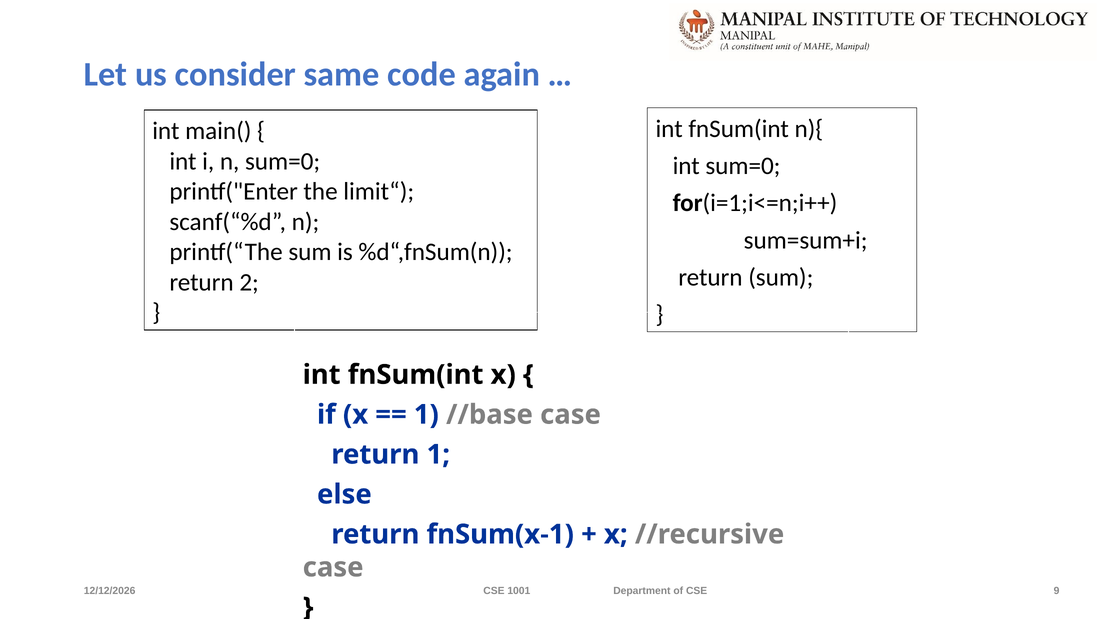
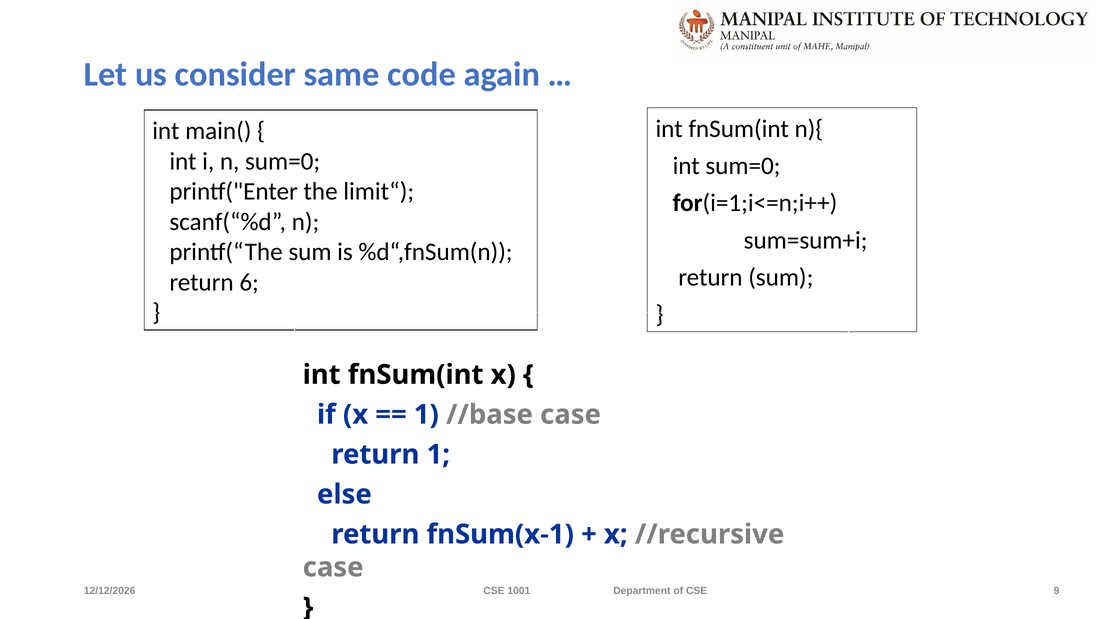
2: 2 -> 6
